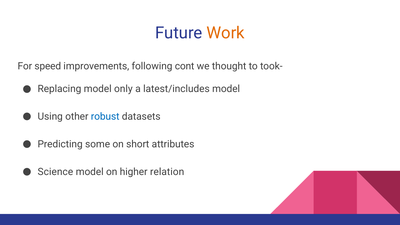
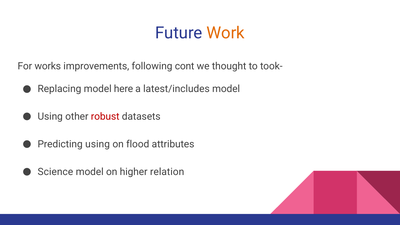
speed: speed -> works
only: only -> here
robust colour: blue -> red
Predicting some: some -> using
short: short -> flood
